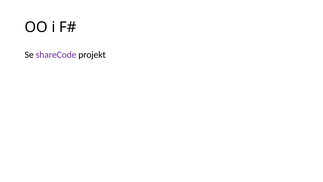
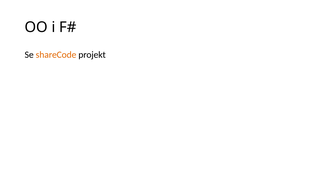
shareCode colour: purple -> orange
